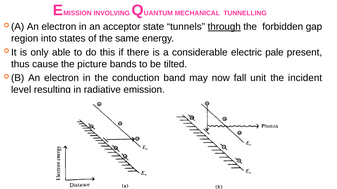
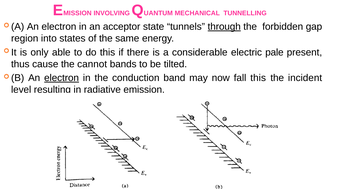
picture: picture -> cannot
electron at (62, 78) underline: none -> present
fall unit: unit -> this
